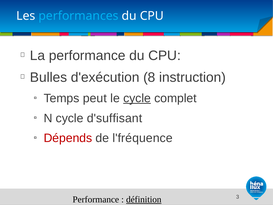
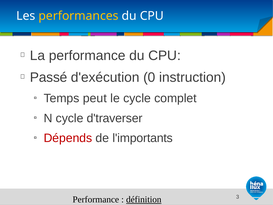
performances colour: light blue -> yellow
Bulles: Bulles -> Passé
8: 8 -> 0
cycle at (137, 98) underline: present -> none
d'suffisant: d'suffisant -> d'traverser
l'fréquence: l'fréquence -> l'importants
